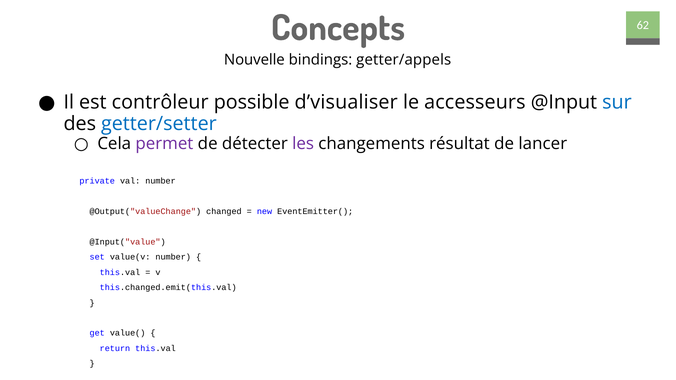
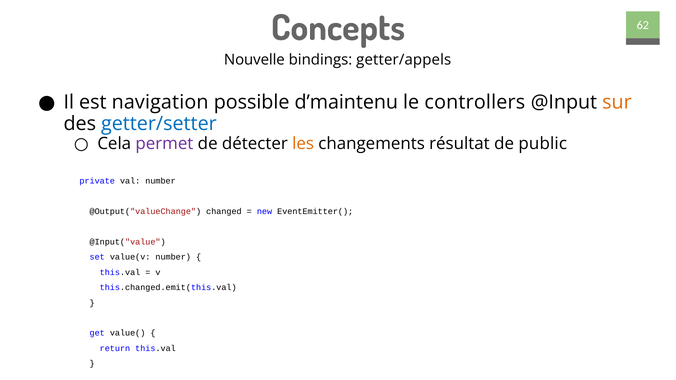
contrôleur: contrôleur -> navigation
d’visualiser: d’visualiser -> d’maintenu
accesseurs: accesseurs -> controllers
sur colour: blue -> orange
les colour: purple -> orange
lancer: lancer -> public
